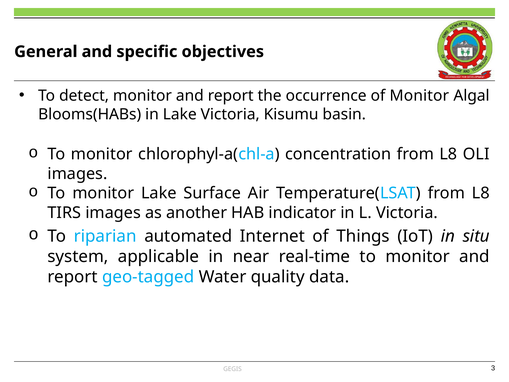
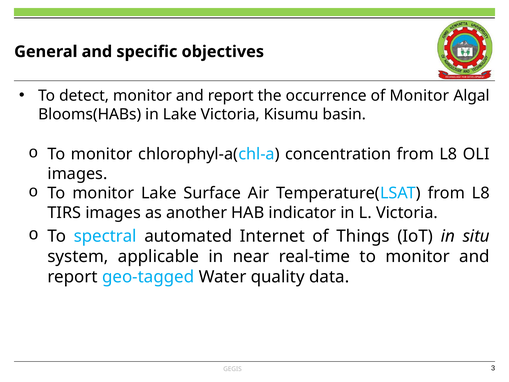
riparian: riparian -> spectral
